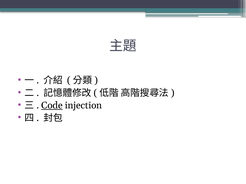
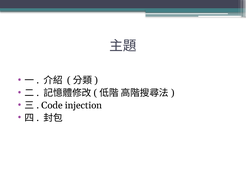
Code underline: present -> none
